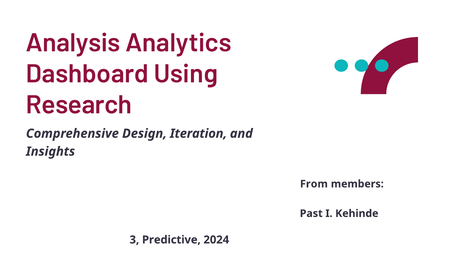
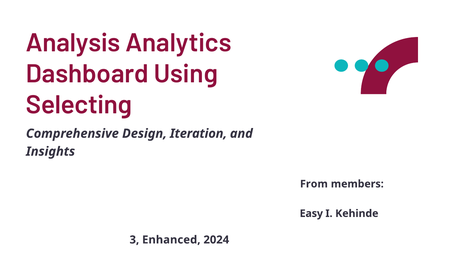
Research: Research -> Selecting
Past: Past -> Easy
Predictive: Predictive -> Enhanced
